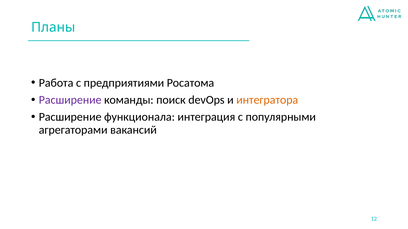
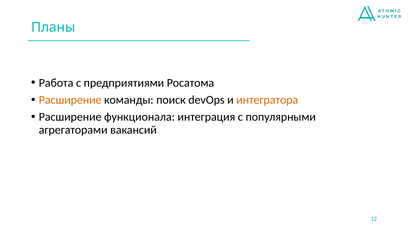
Расширение at (70, 100) colour: purple -> orange
